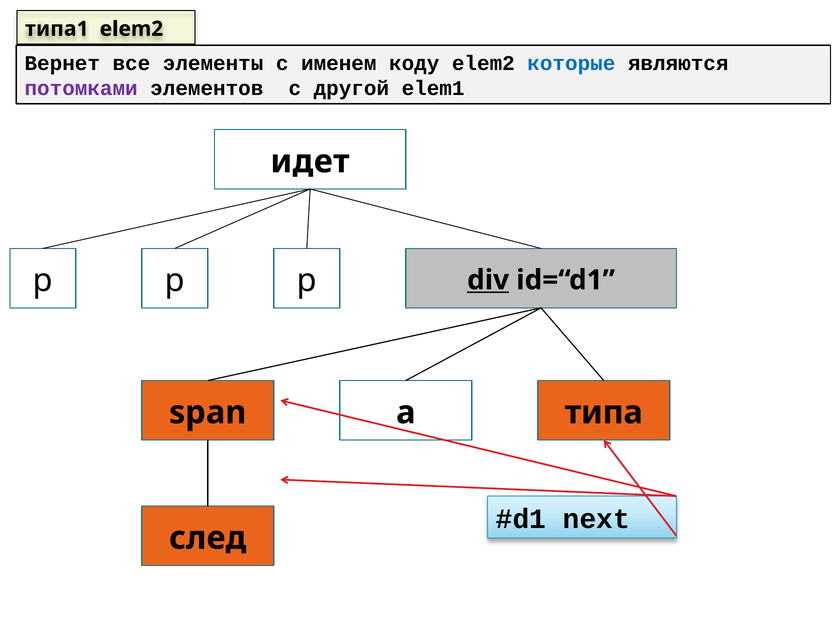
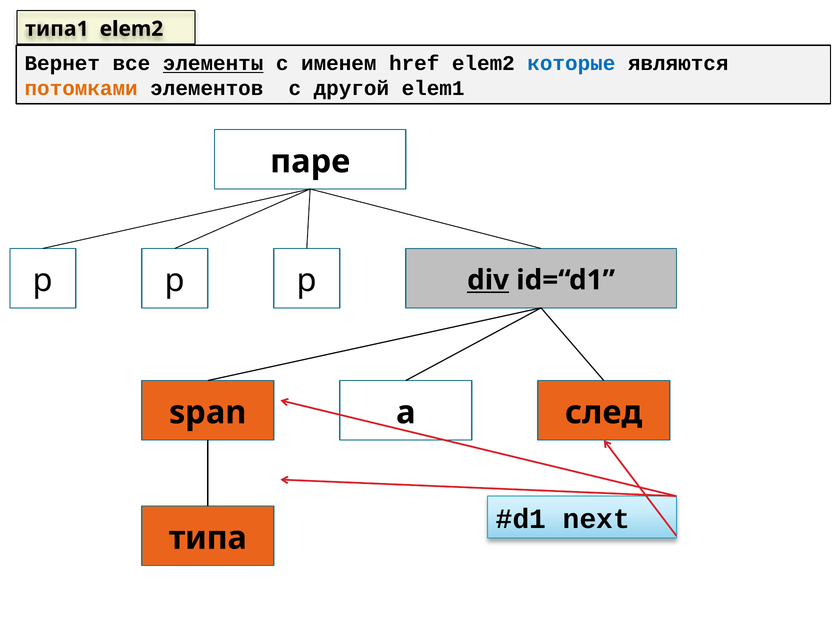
элементы underline: none -> present
коду: коду -> href
потомками colour: purple -> orange
идет: идет -> паре
типа: типа -> след
след: след -> типа
